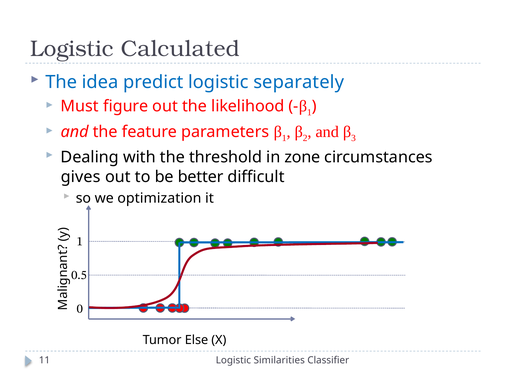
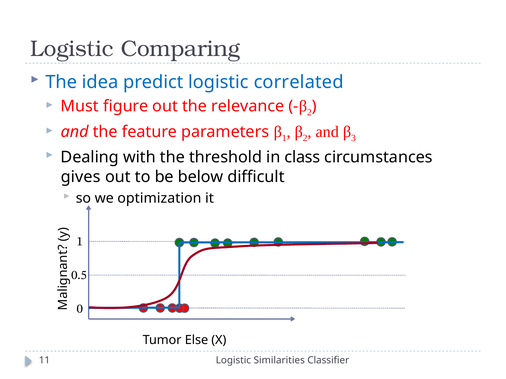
Calculated: Calculated -> Comparing
separately: separately -> correlated
likelihood: likelihood -> relevance
1 at (309, 113): 1 -> 2
zone: zone -> class
better: better -> below
